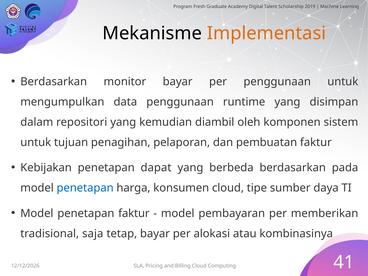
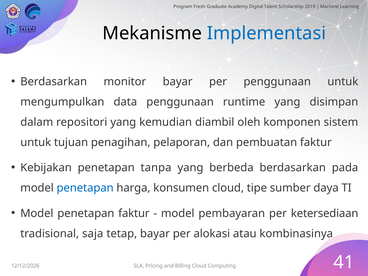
Implementasi colour: orange -> blue
dapat: dapat -> tanpa
memberikan: memberikan -> ketersediaan
